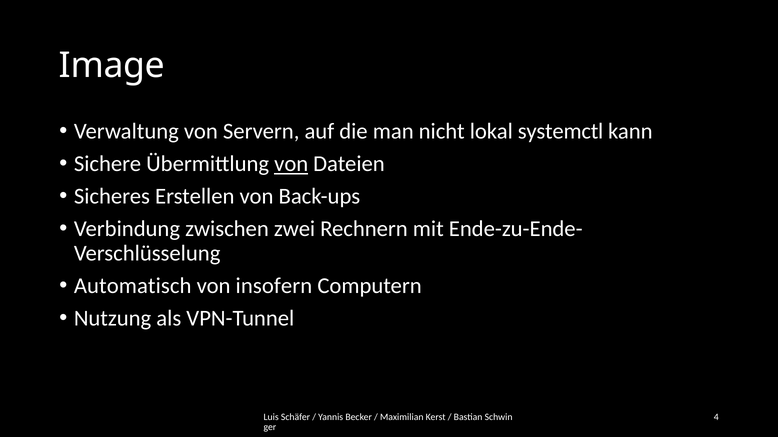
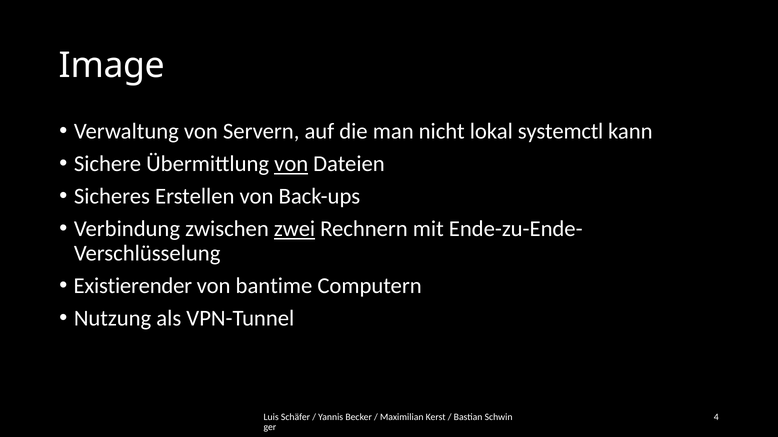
zwei underline: none -> present
Automatisch: Automatisch -> Existierender
insofern: insofern -> bantime
